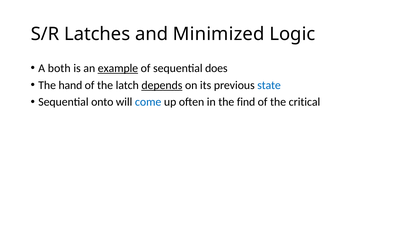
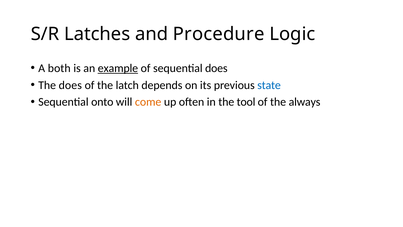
Minimized: Minimized -> Procedure
The hand: hand -> does
depends underline: present -> none
come colour: blue -> orange
find: find -> tool
critical: critical -> always
